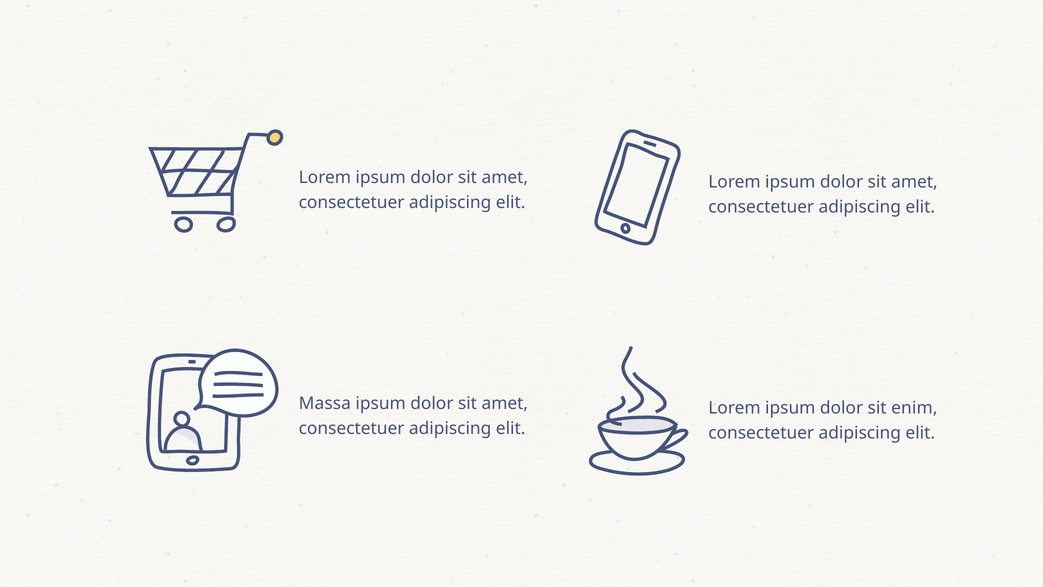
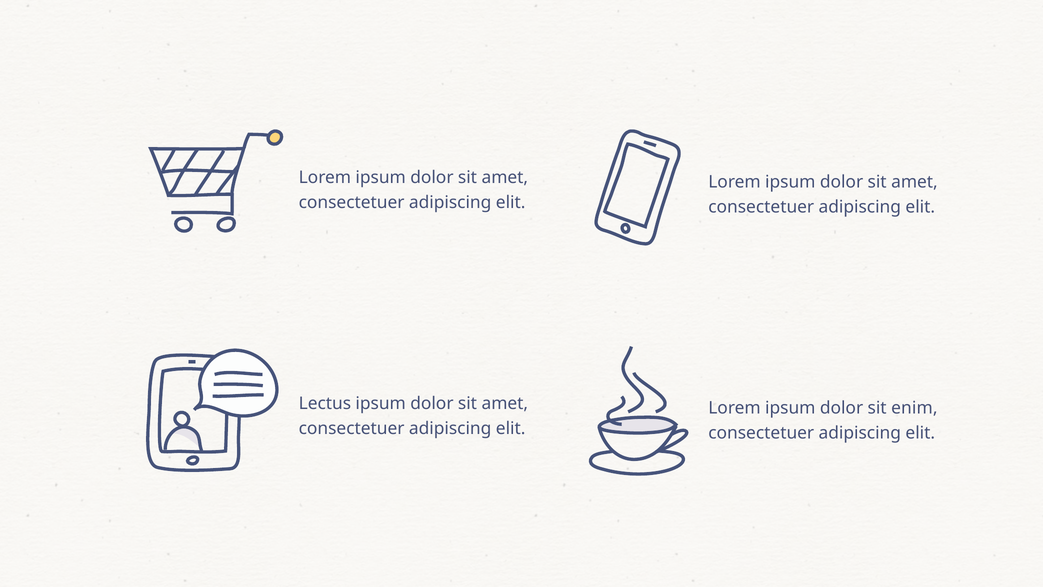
Massa: Massa -> Lectus
